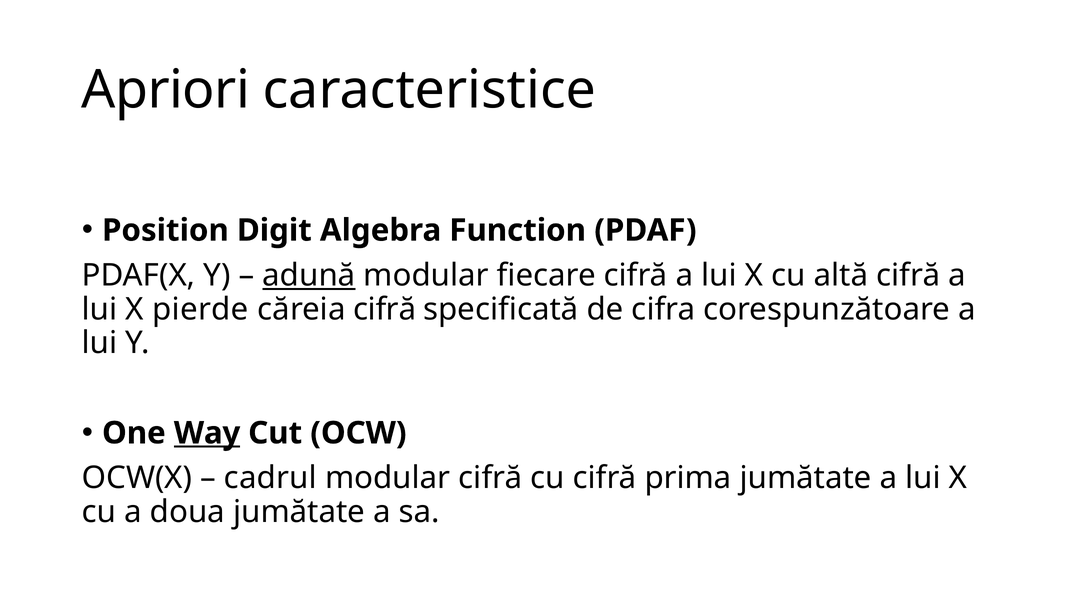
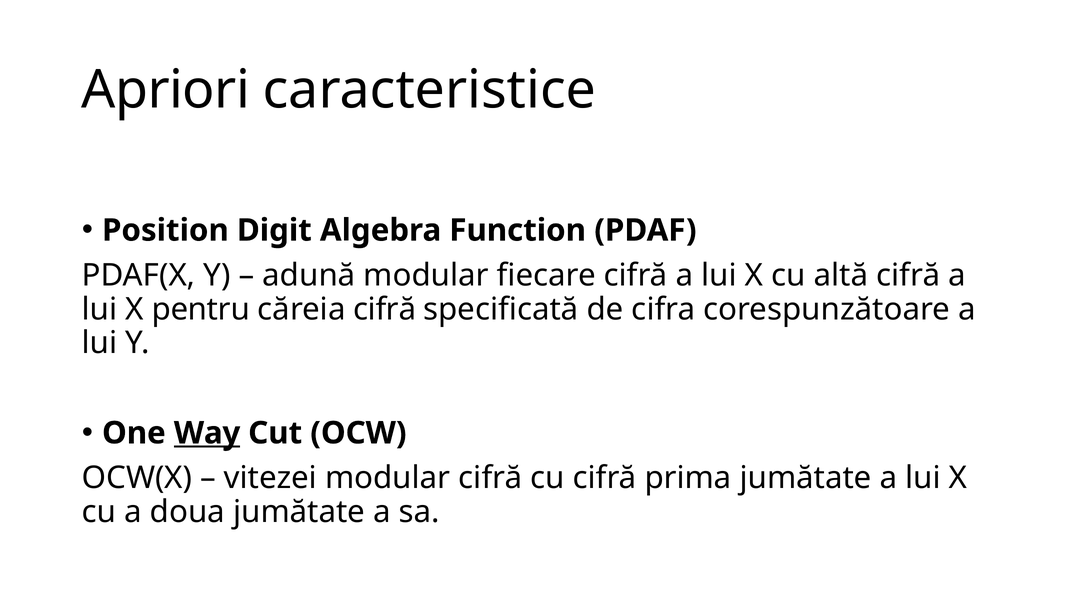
adună underline: present -> none
pierde: pierde -> pentru
cadrul: cadrul -> vitezei
